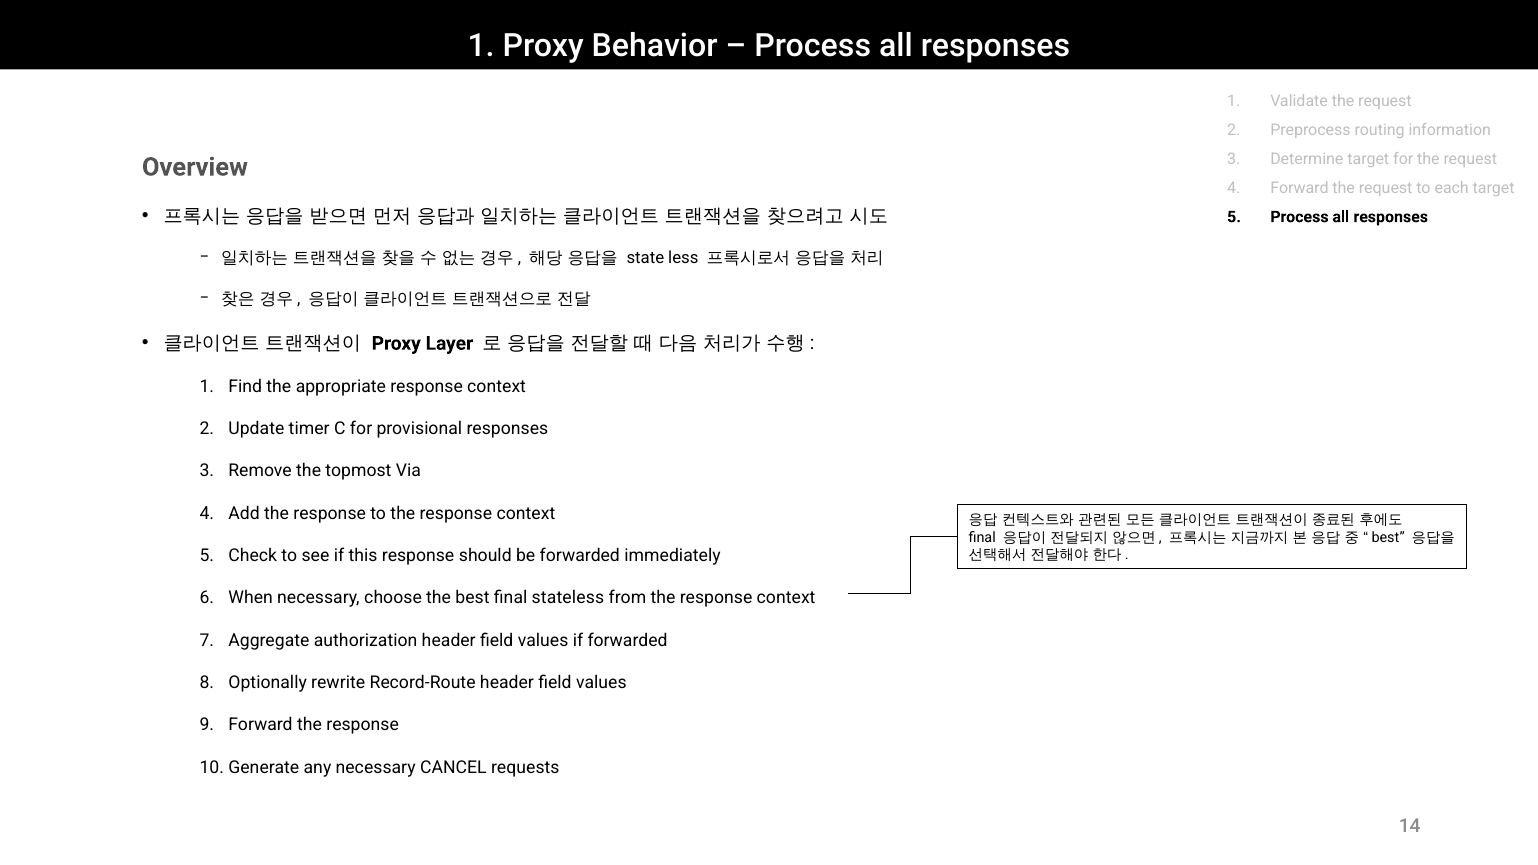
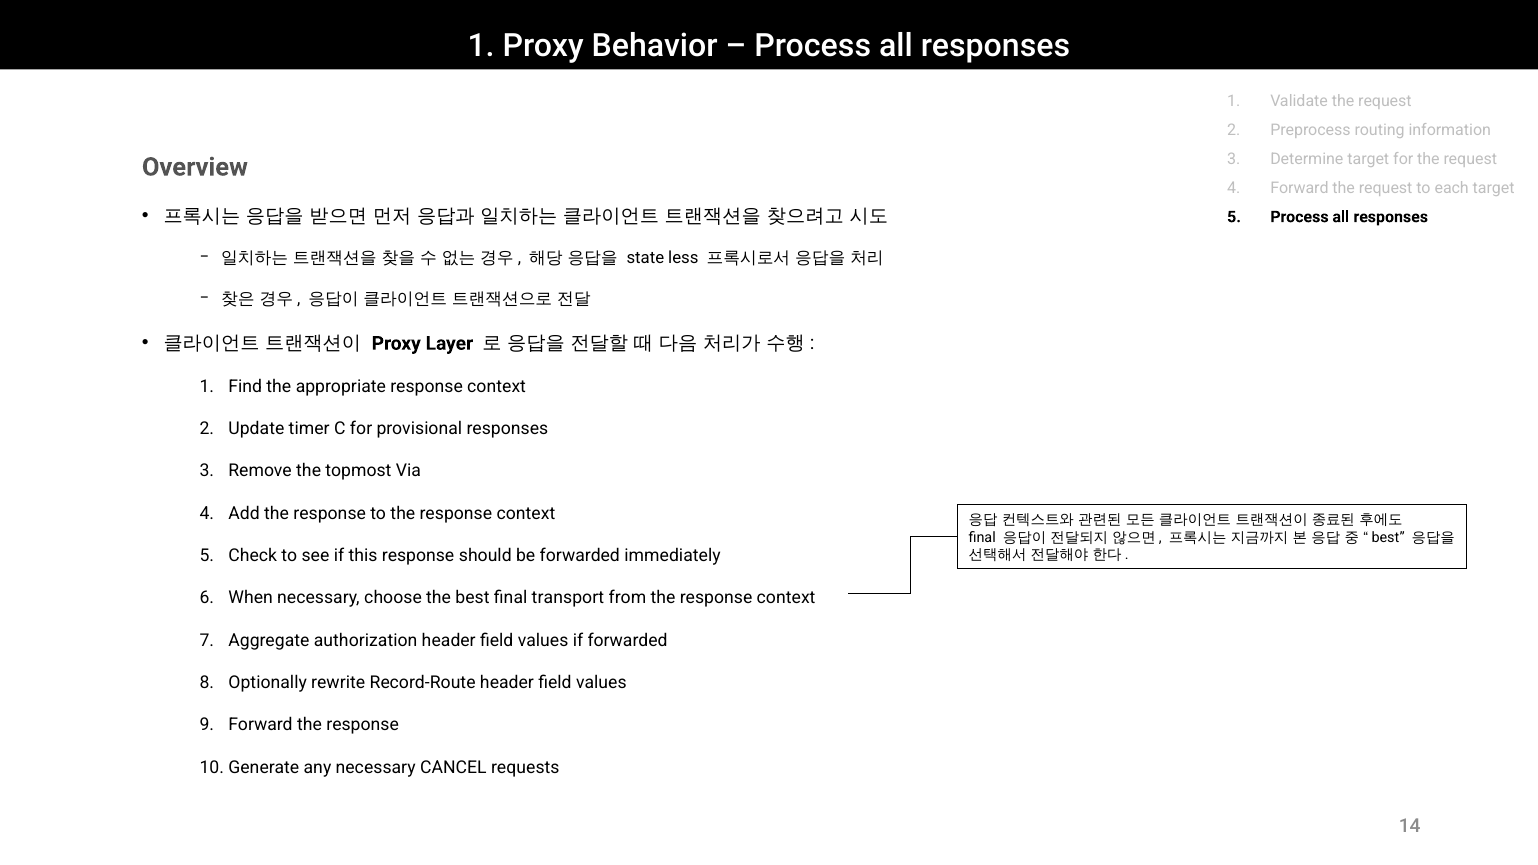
stateless: stateless -> transport
